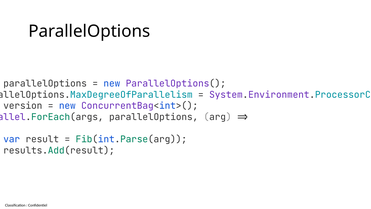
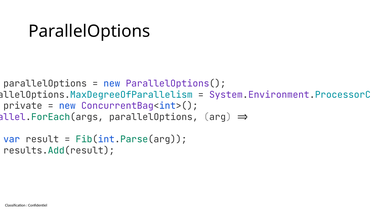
version: version -> private
